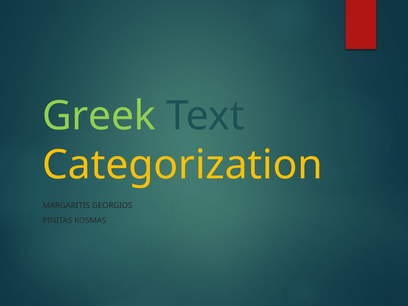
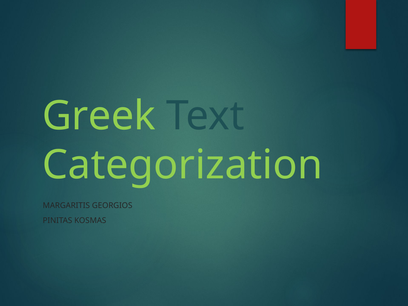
Categorization colour: yellow -> light green
